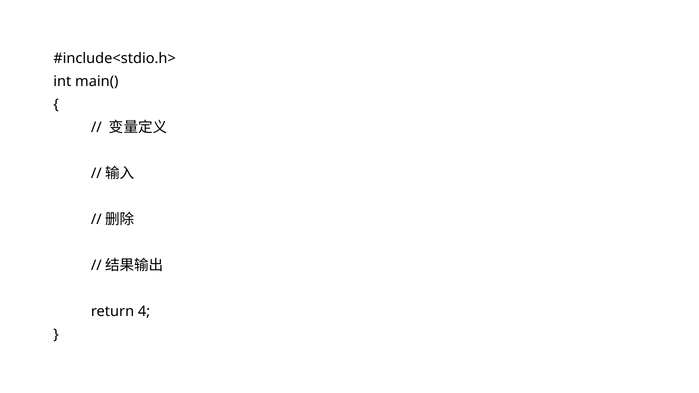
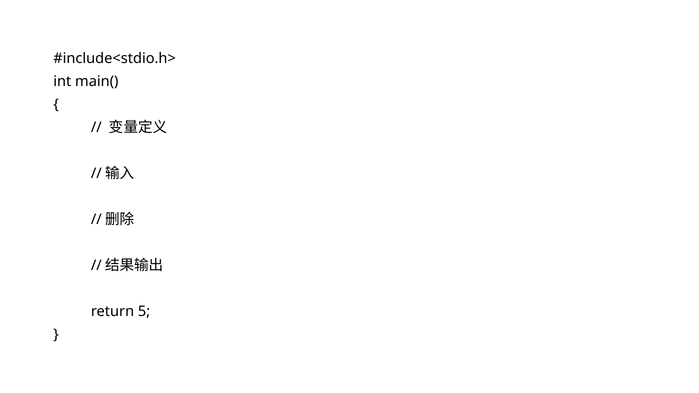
4: 4 -> 5
